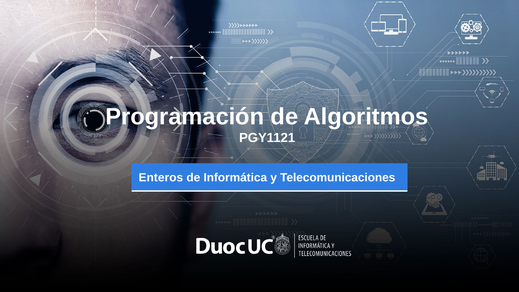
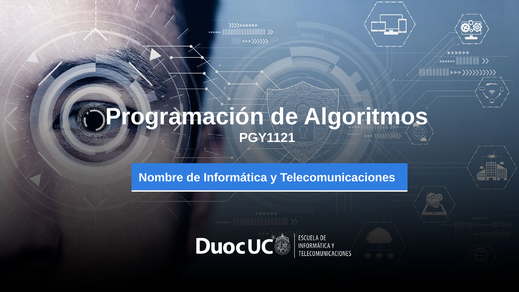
Enteros: Enteros -> Nombre
